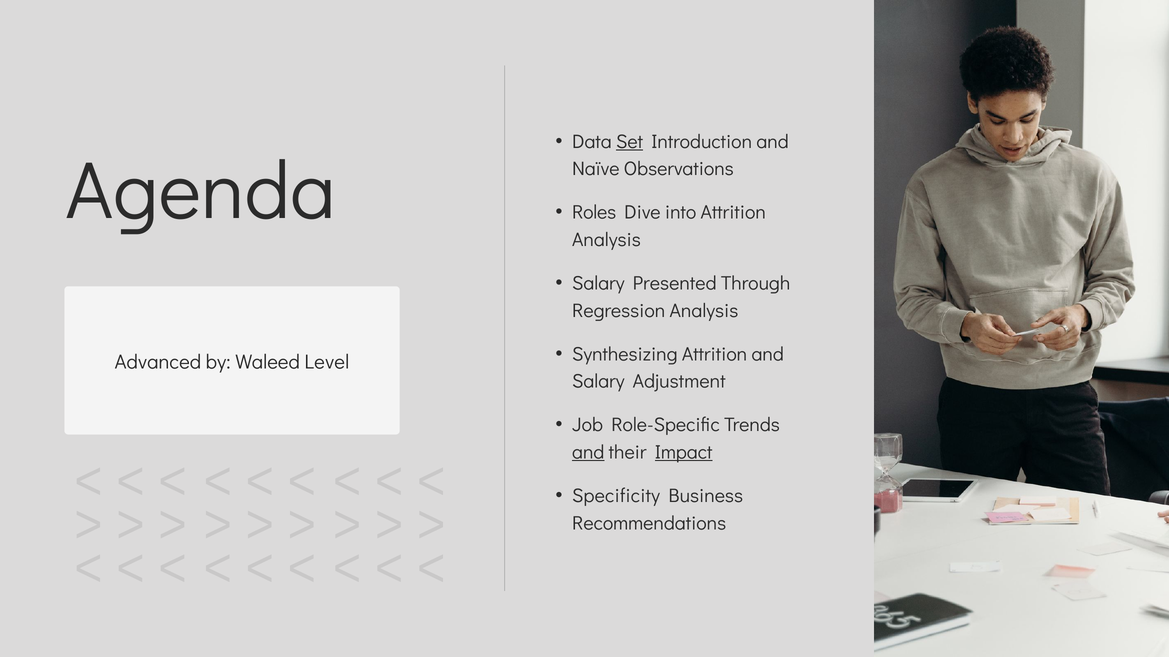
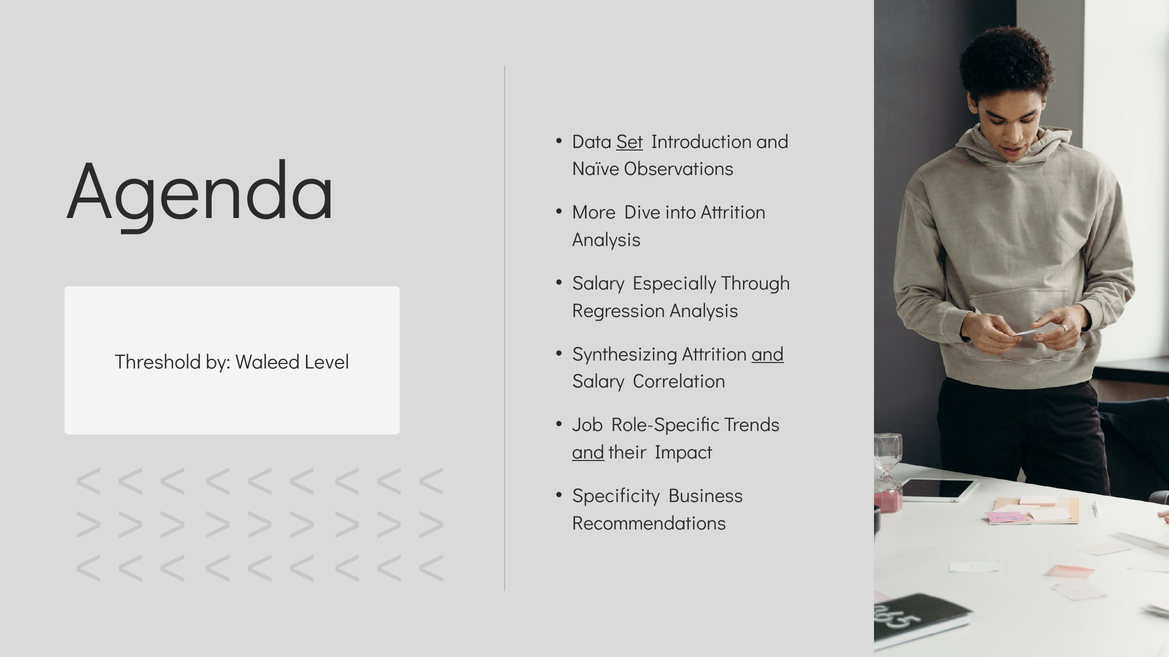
Roles: Roles -> More
Presented: Presented -> Especially
and at (768, 354) underline: none -> present
Advanced: Advanced -> Threshold
Adjustment: Adjustment -> Correlation
Impact underline: present -> none
